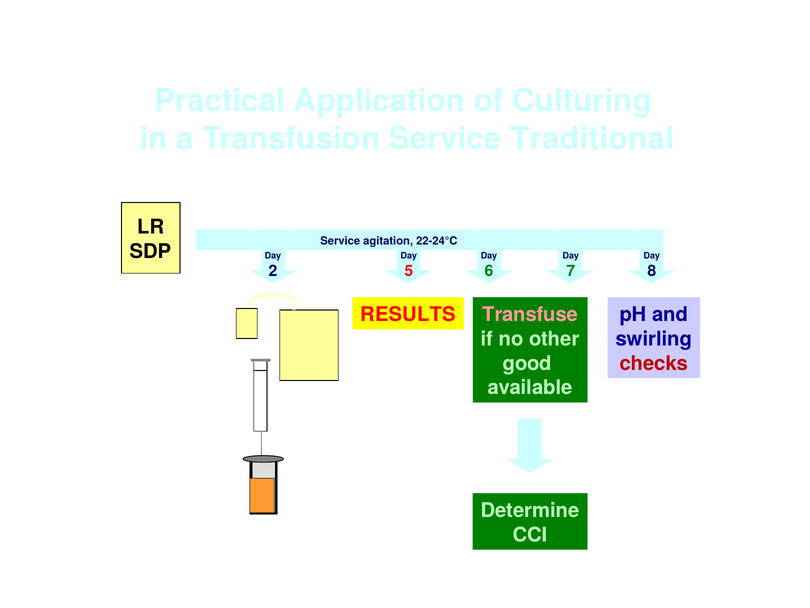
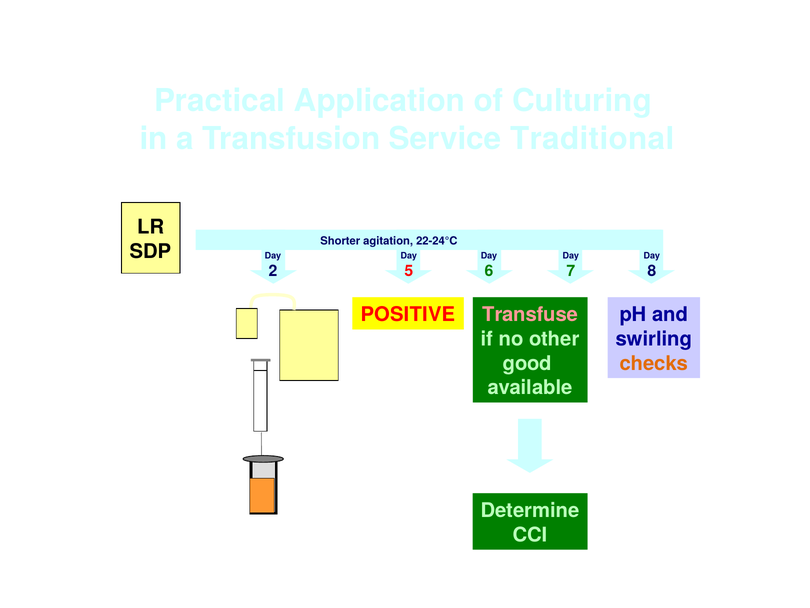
Service at (340, 241): Service -> Shorter
RESULTS: RESULTS -> POSITIVE
checks colour: red -> orange
